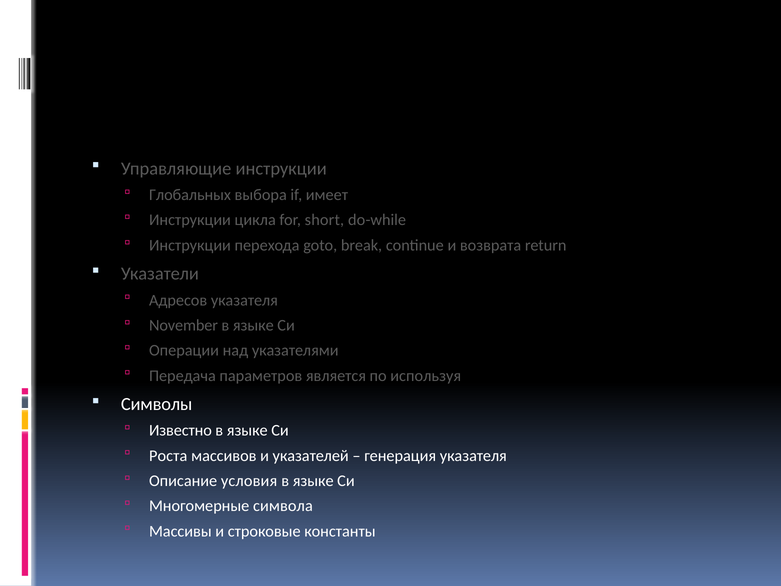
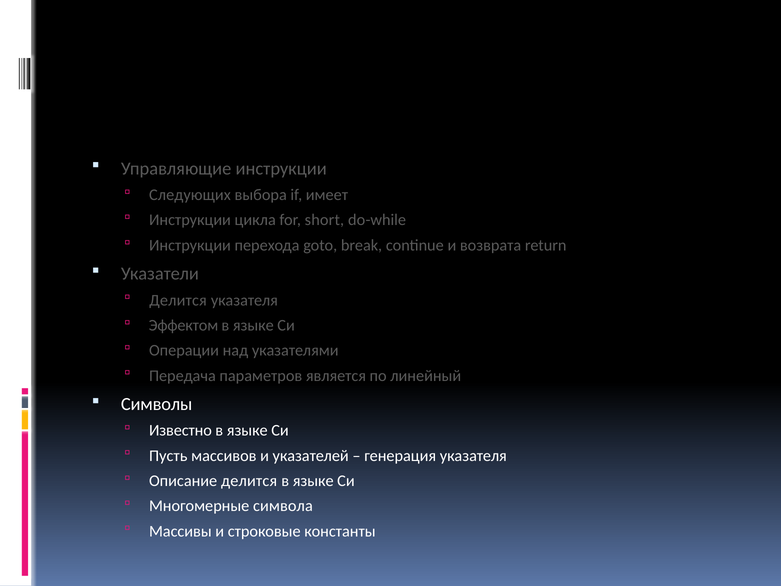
Глобальных: Глобальных -> Следующих
Адресов at (178, 300): Адресов -> Делится
November: November -> Эффектом
используя: используя -> линейный
Роста: Роста -> Пусть
Описание условия: условия -> делится
